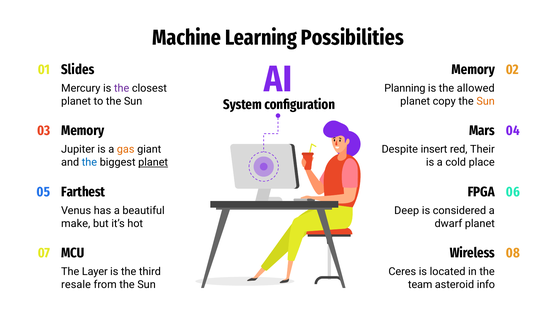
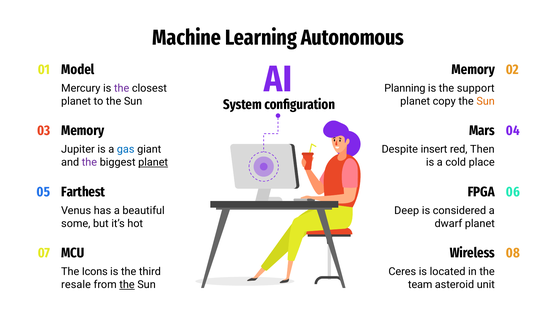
Possibilities: Possibilities -> Autonomous
Slides: Slides -> Model
allowed: allowed -> support
gas colour: orange -> blue
Their: Their -> Then
the at (89, 162) colour: blue -> purple
make: make -> some
Layer: Layer -> Icons
the at (127, 284) underline: none -> present
info: info -> unit
